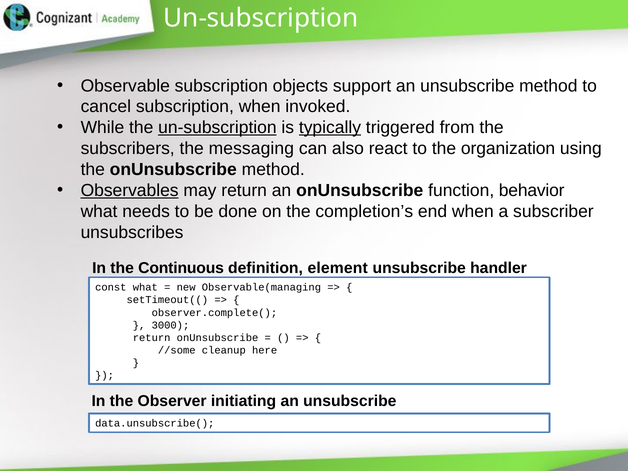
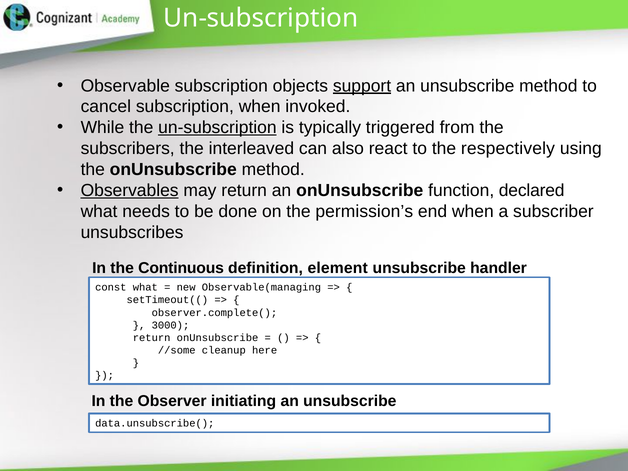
support underline: none -> present
typically underline: present -> none
messaging: messaging -> interleaved
organization: organization -> respectively
behavior: behavior -> declared
completion’s: completion’s -> permission’s
